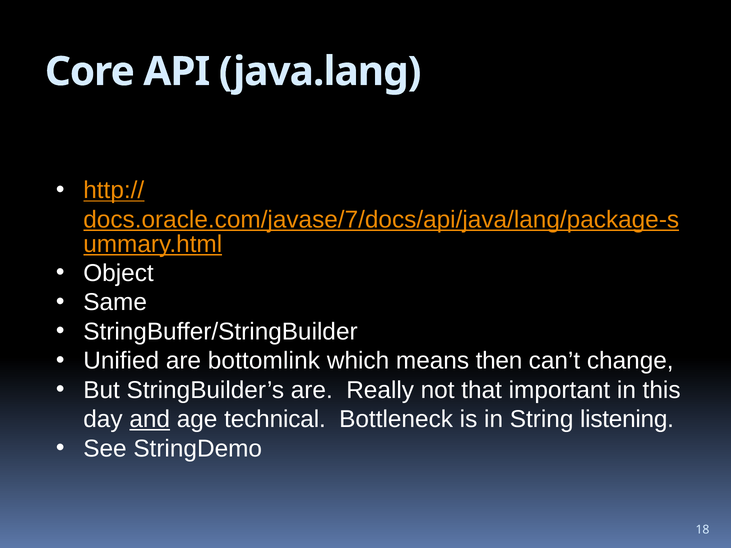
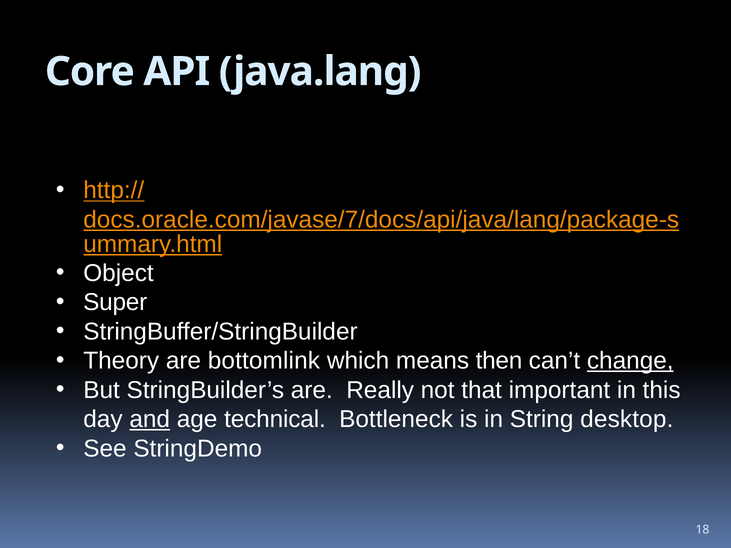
Same: Same -> Super
Unified: Unified -> Theory
change underline: none -> present
listening: listening -> desktop
